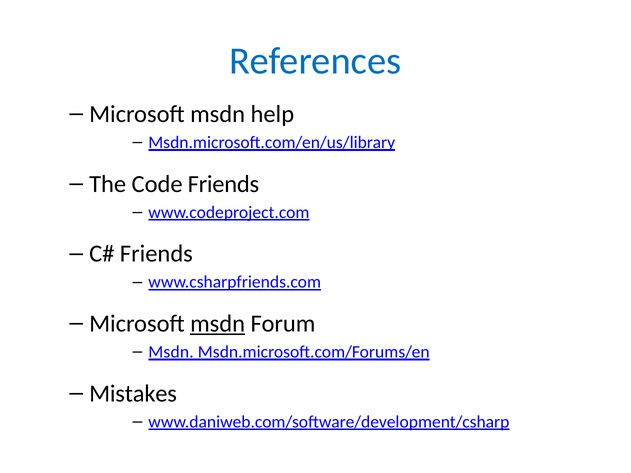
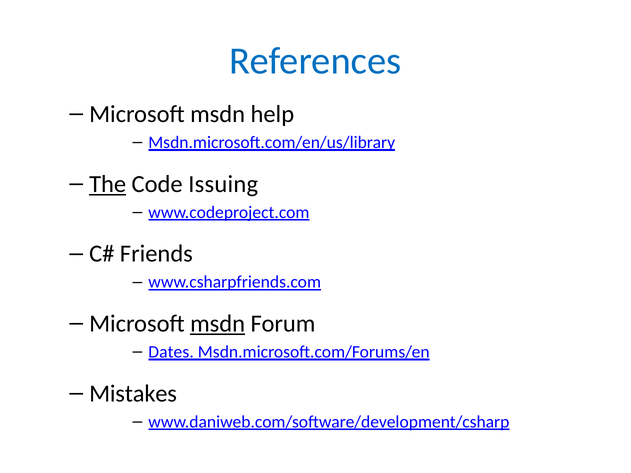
The underline: none -> present
Code Friends: Friends -> Issuing
Msdn at (171, 352): Msdn -> Dates
